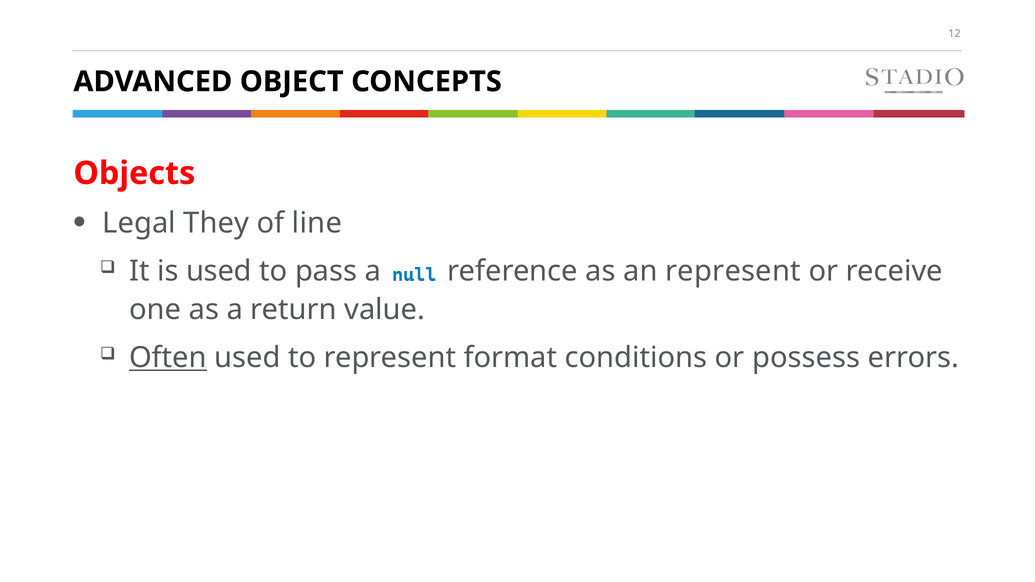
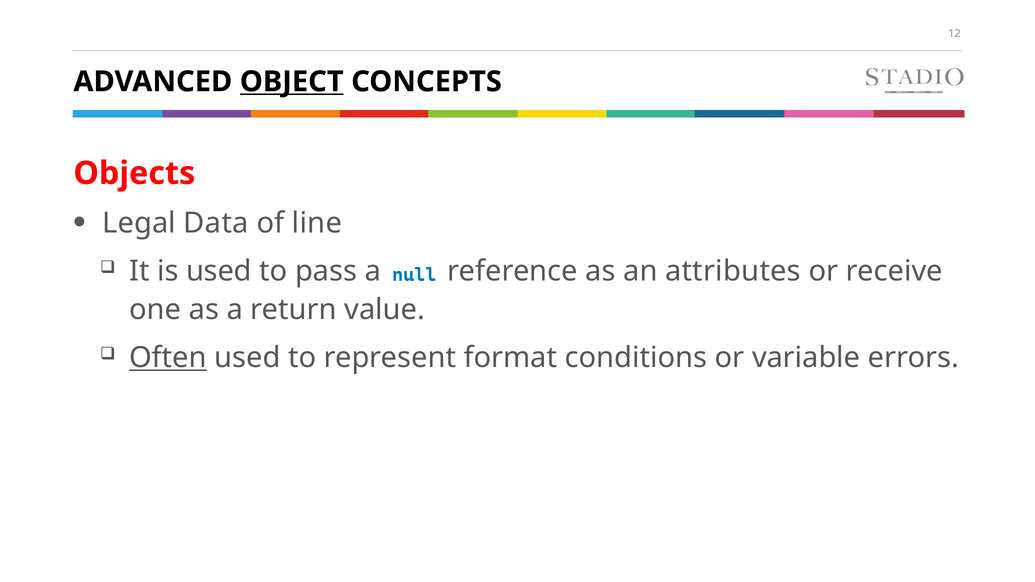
OBJECT underline: none -> present
They: They -> Data
an represent: represent -> attributes
possess: possess -> variable
